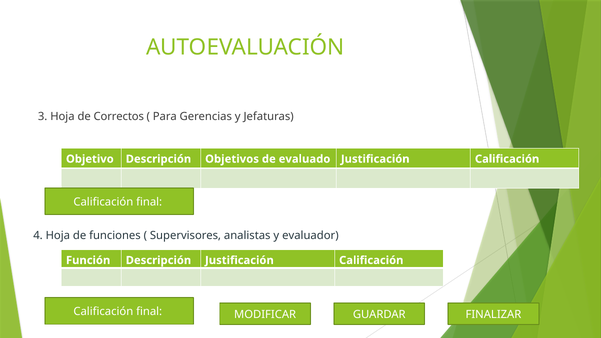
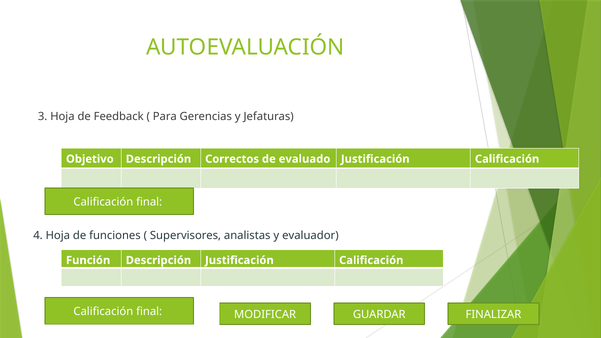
Correctos: Correctos -> Feedback
Objetivos: Objetivos -> Correctos
